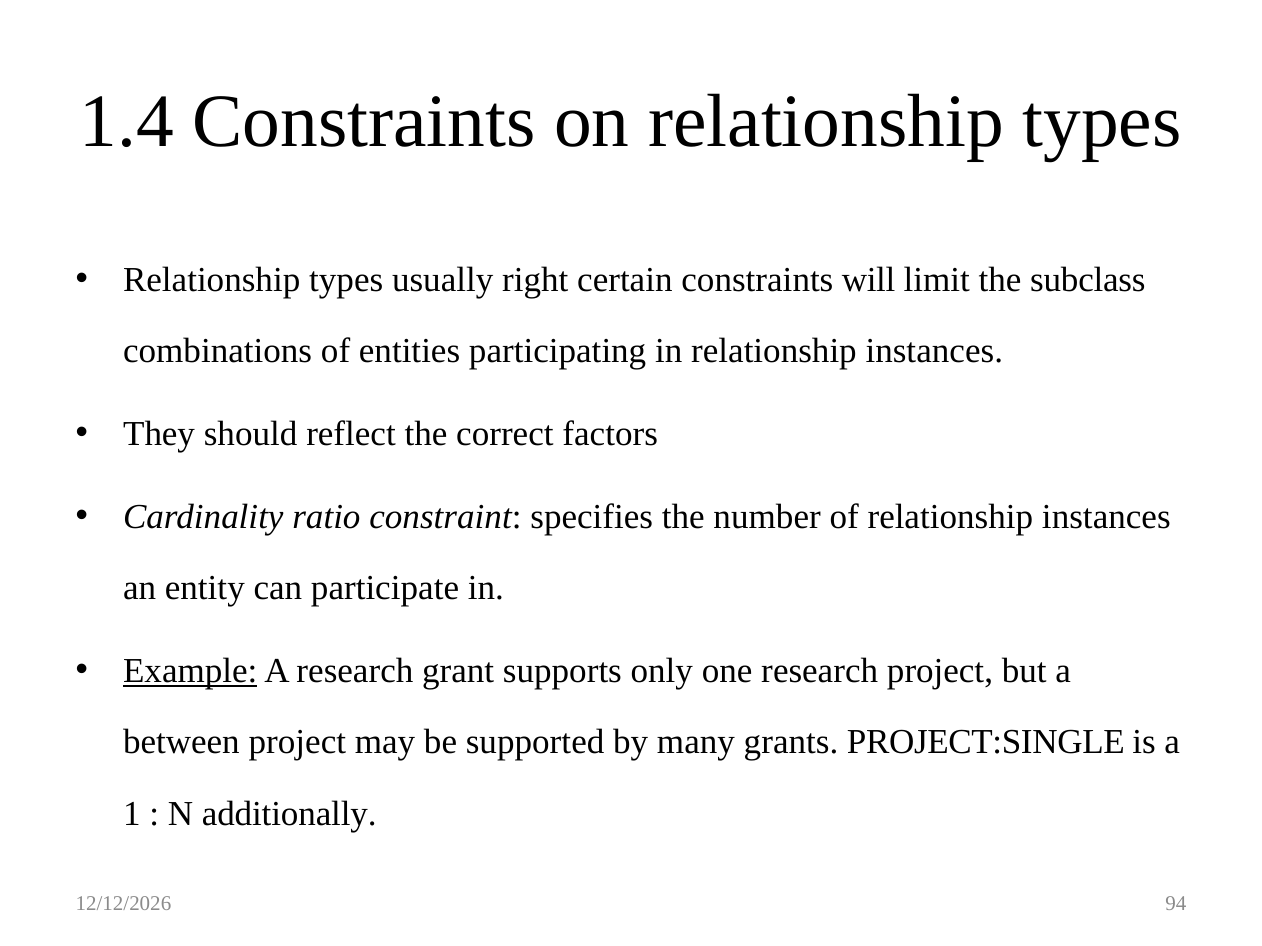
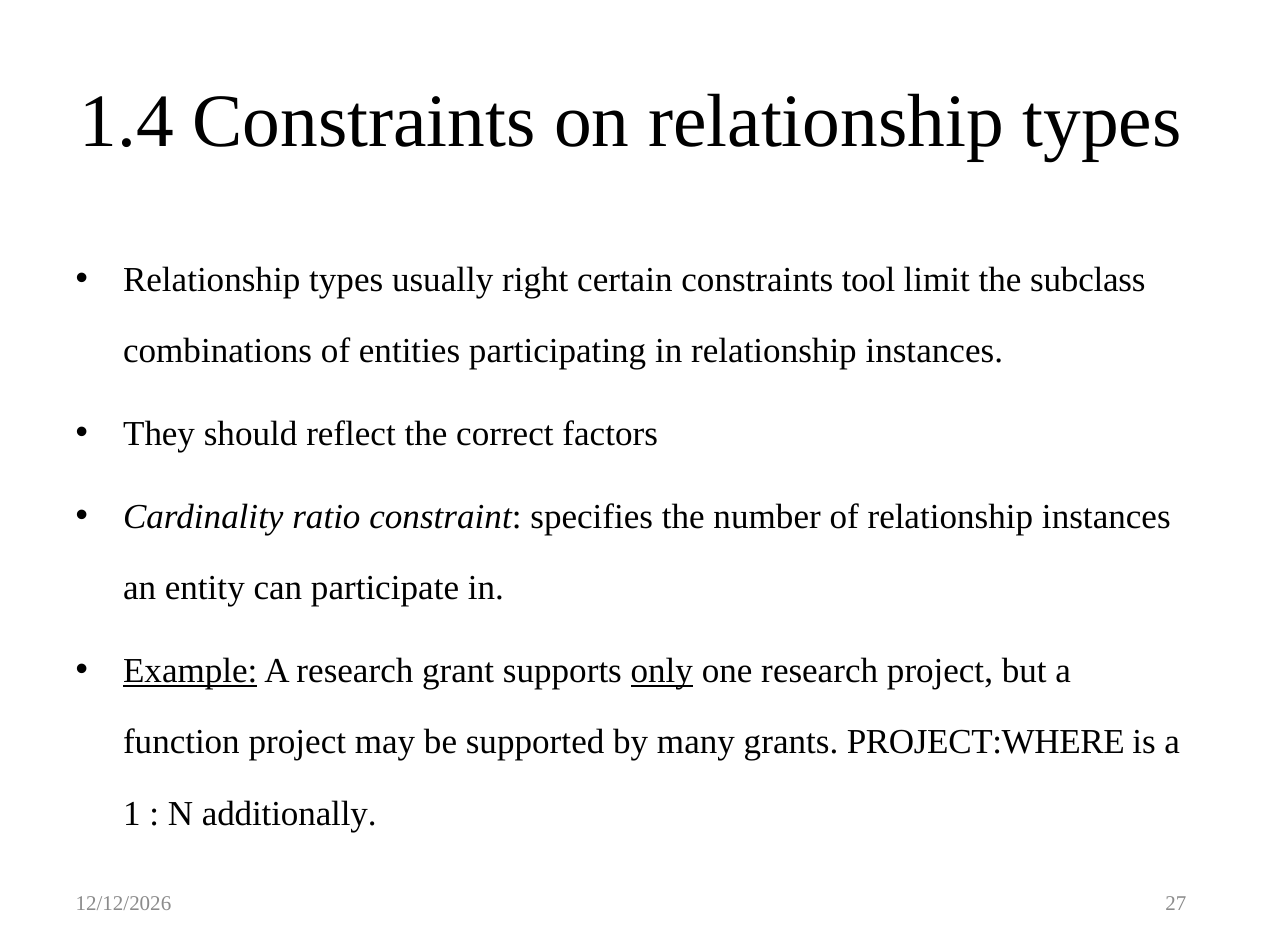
will: will -> tool
only underline: none -> present
between: between -> function
PROJECT:SINGLE: PROJECT:SINGLE -> PROJECT:WHERE
94: 94 -> 27
